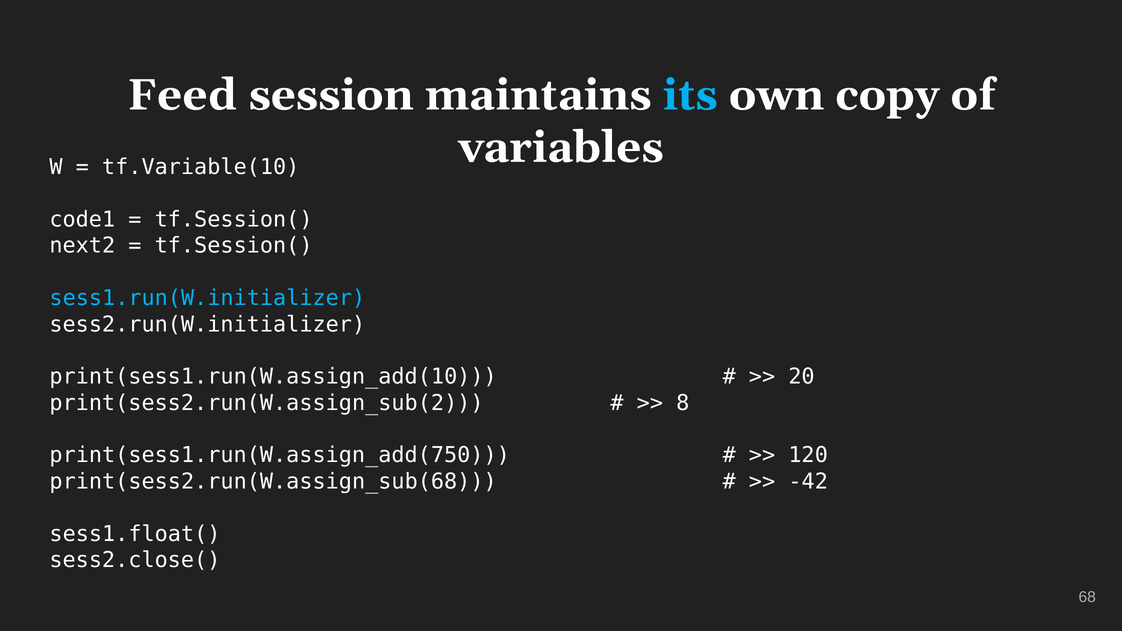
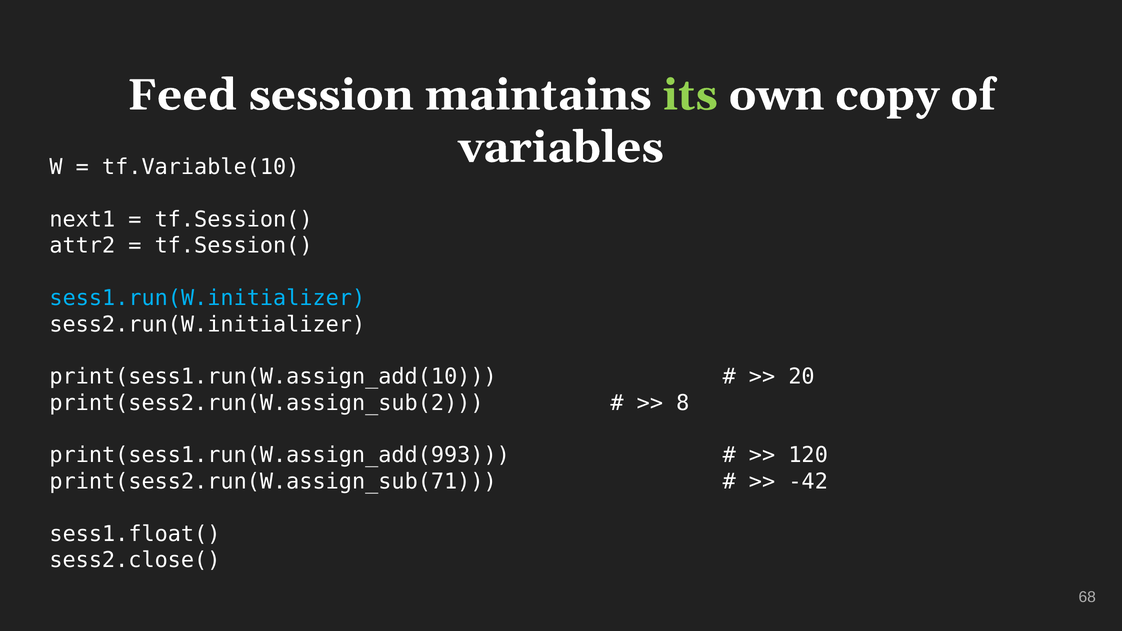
its colour: light blue -> light green
code1: code1 -> next1
next2: next2 -> attr2
print(sess1.run(W.assign_add(750: print(sess1.run(W.assign_add(750 -> print(sess1.run(W.assign_add(993
print(sess2.run(W.assign_sub(68: print(sess2.run(W.assign_sub(68 -> print(sess2.run(W.assign_sub(71
